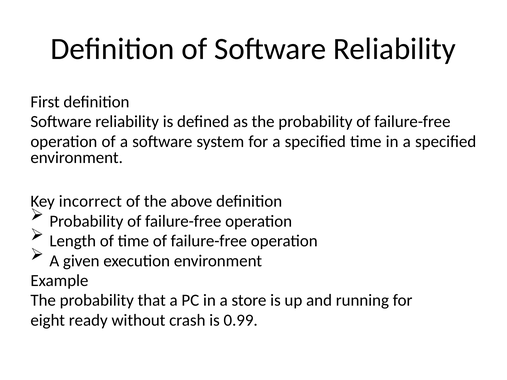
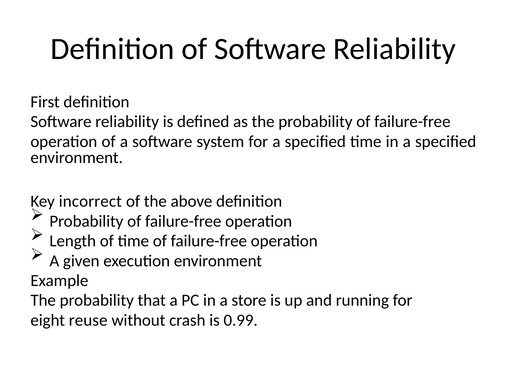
ready: ready -> reuse
